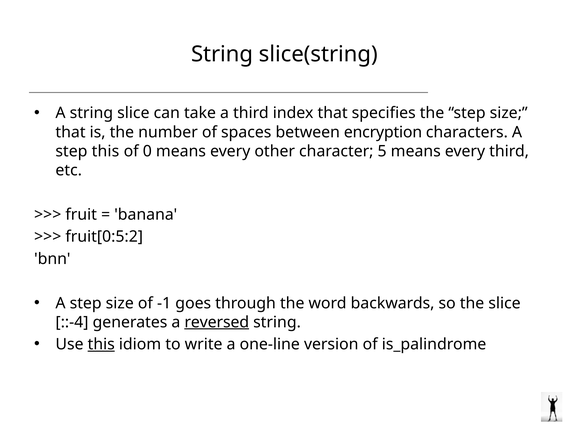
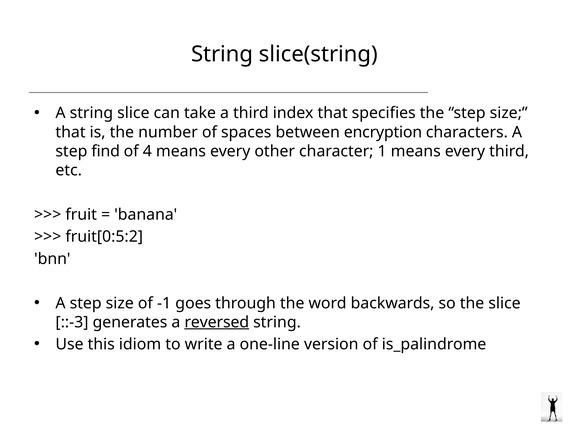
step this: this -> find
0: 0 -> 4
5: 5 -> 1
::-4: ::-4 -> ::-3
this at (101, 344) underline: present -> none
